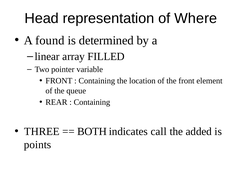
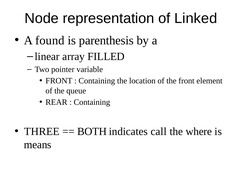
Head: Head -> Node
Where: Where -> Linked
determined: determined -> parenthesis
added: added -> where
points: points -> means
